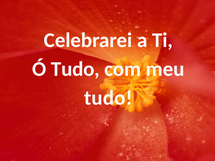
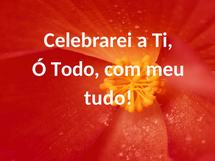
Ó Tudo: Tudo -> Todo
